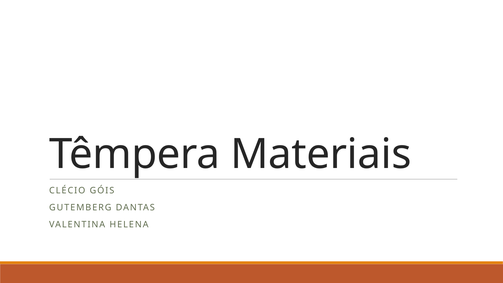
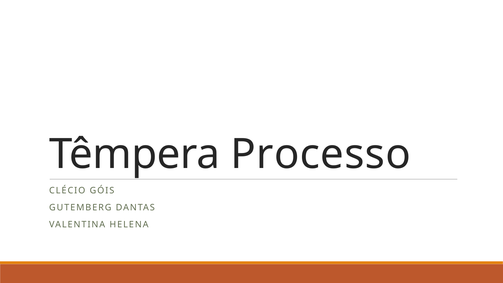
Materiais: Materiais -> Processo
